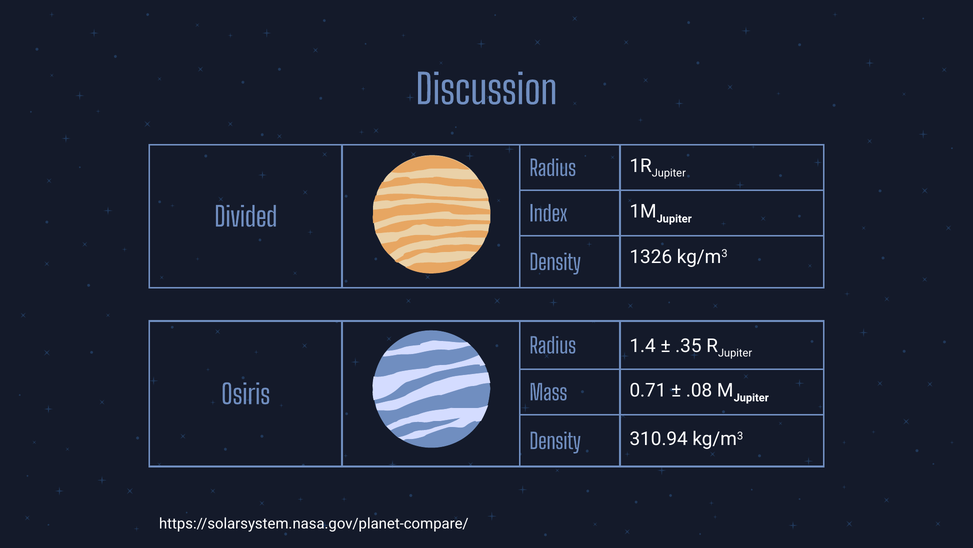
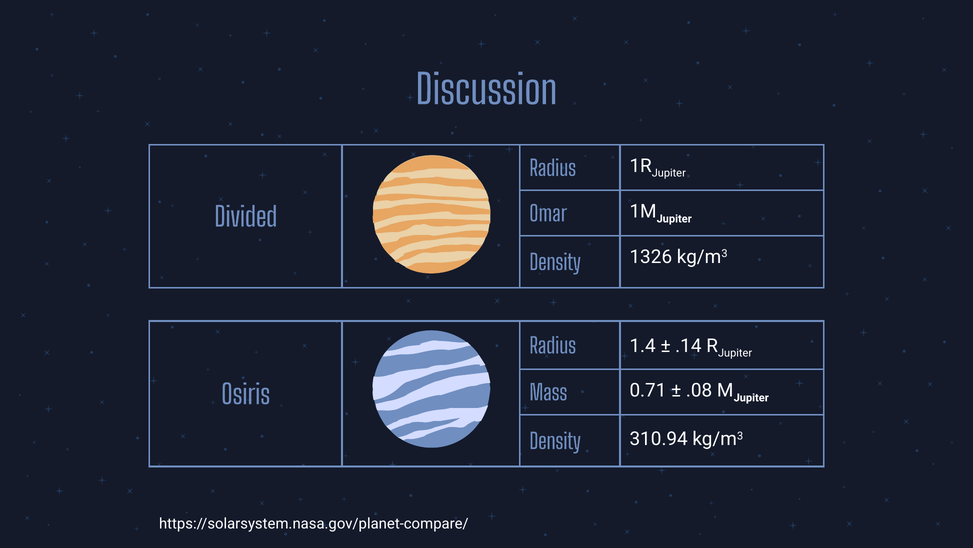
Index: Index -> Omar
.35: .35 -> .14
